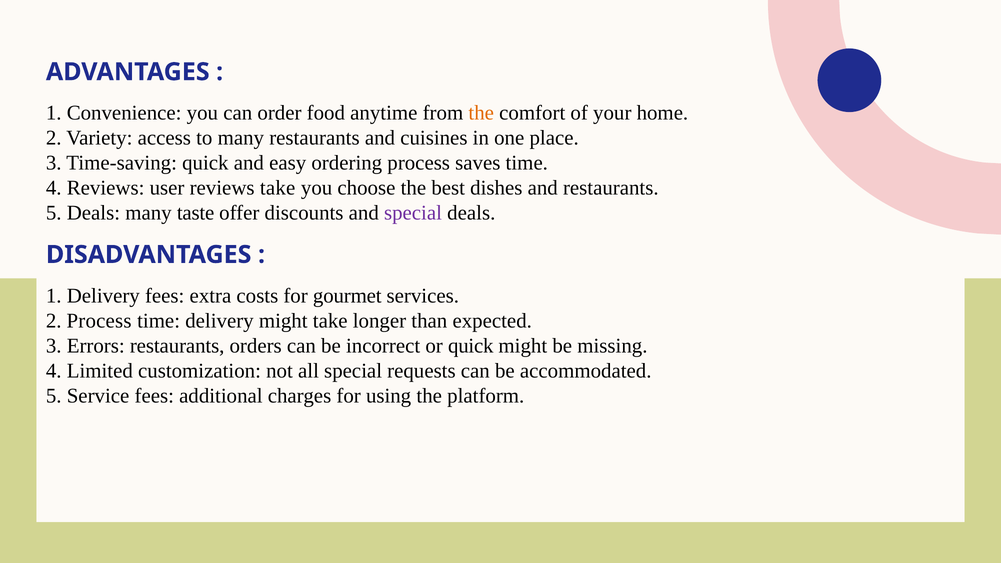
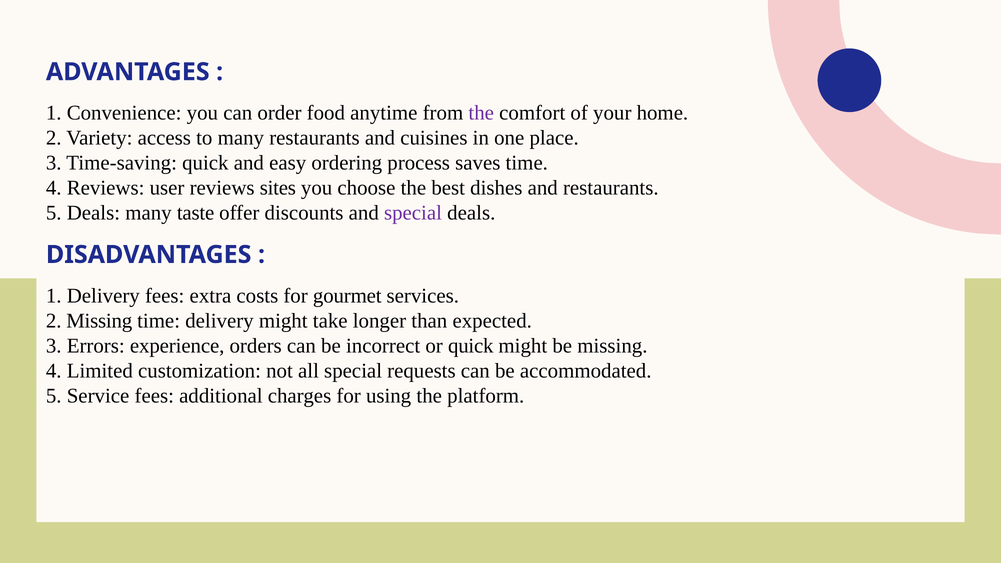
the at (481, 113) colour: orange -> purple
reviews take: take -> sites
2 Process: Process -> Missing
Errors restaurants: restaurants -> experience
